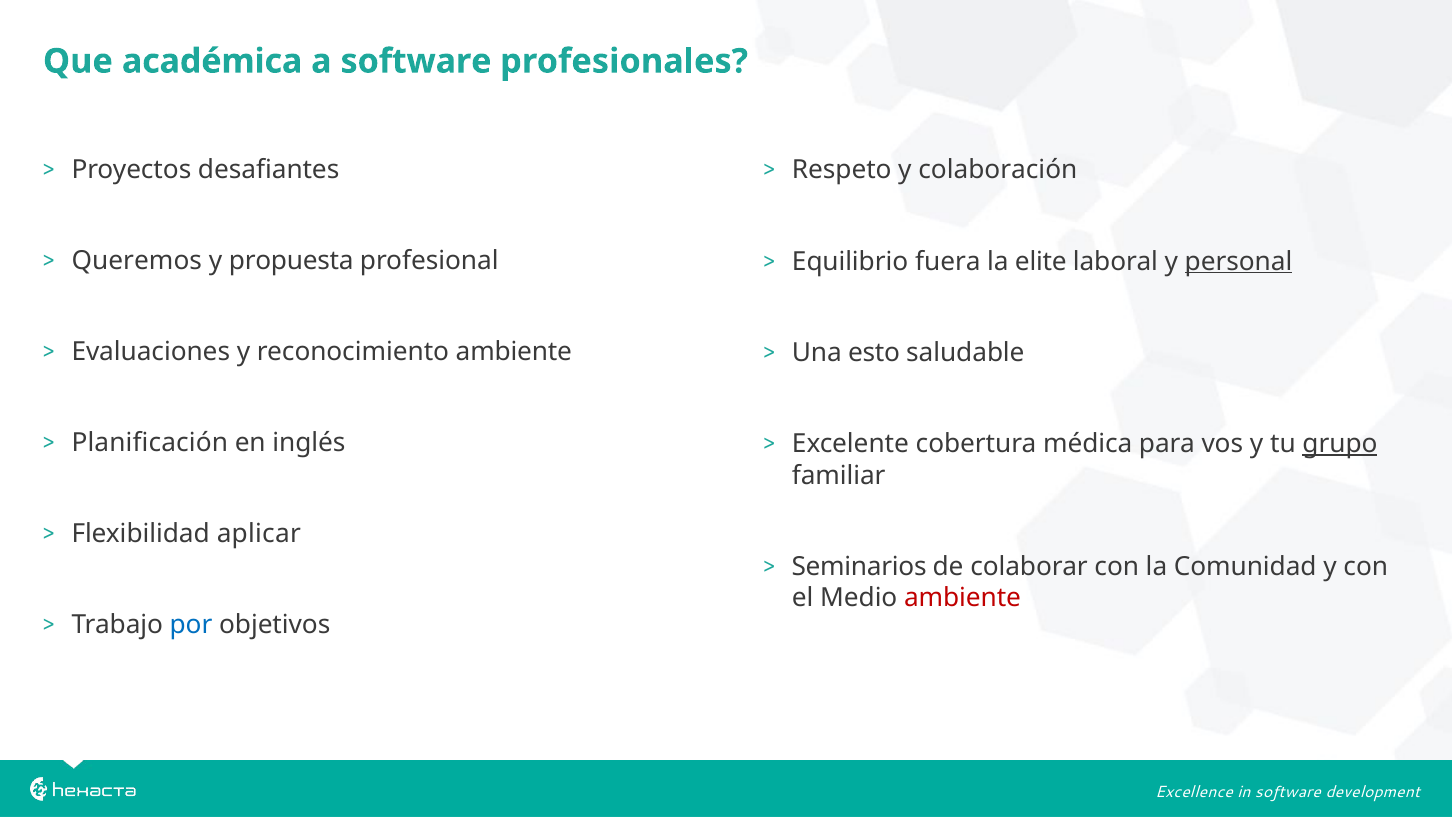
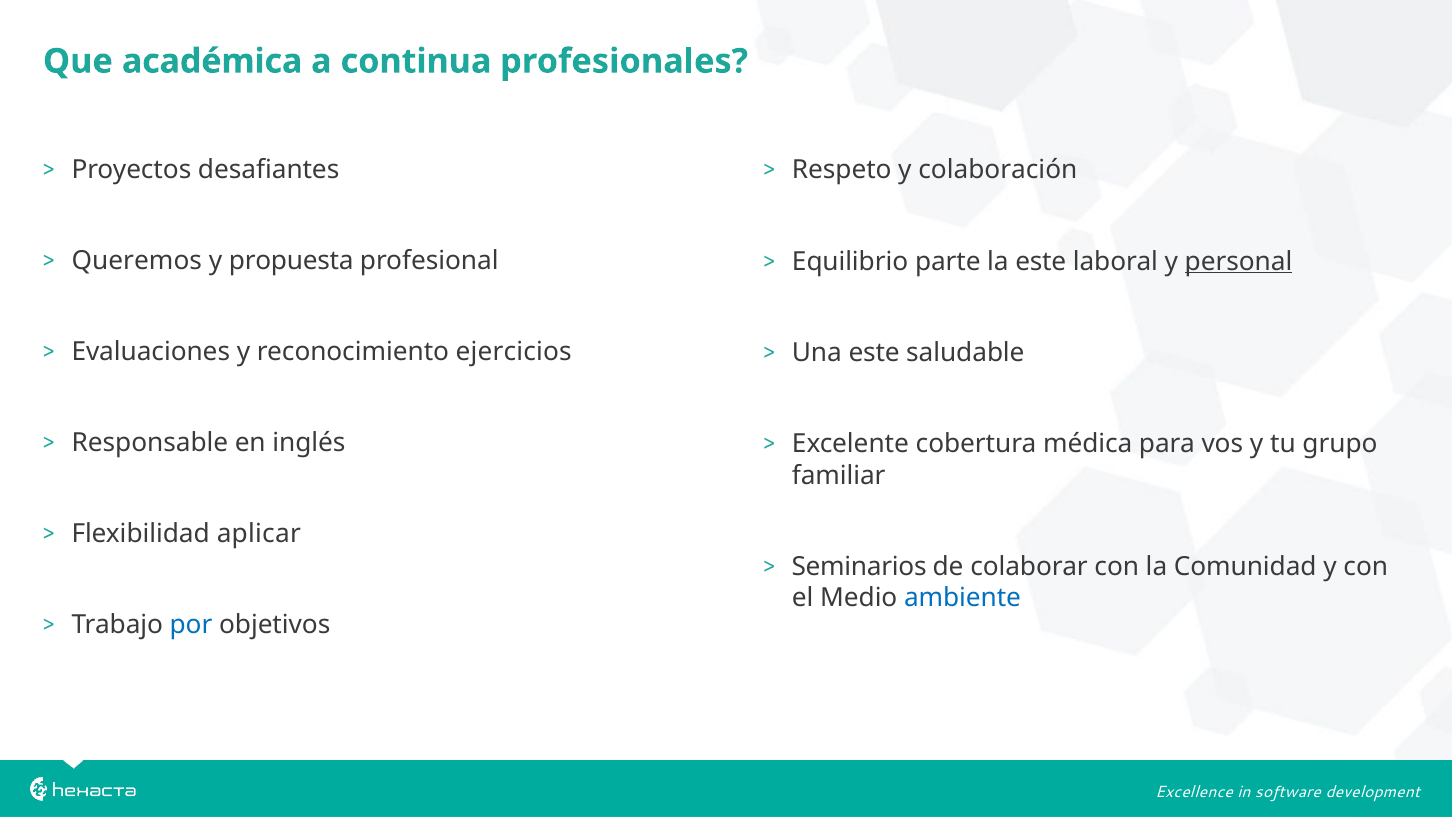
a software: software -> continua
fuera: fuera -> parte
la elite: elite -> este
reconocimiento ambiente: ambiente -> ejercicios
Una esto: esto -> este
Planificación: Planificación -> Responsable
grupo underline: present -> none
ambiente at (963, 598) colour: red -> blue
